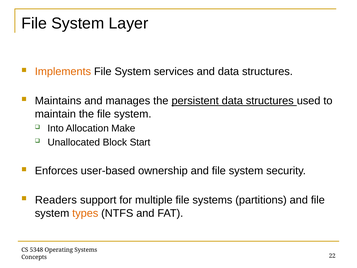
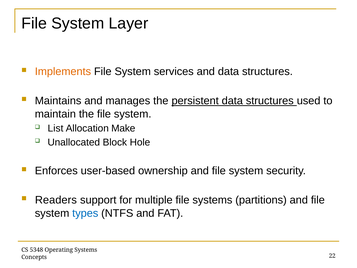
Into: Into -> List
Start: Start -> Hole
types colour: orange -> blue
